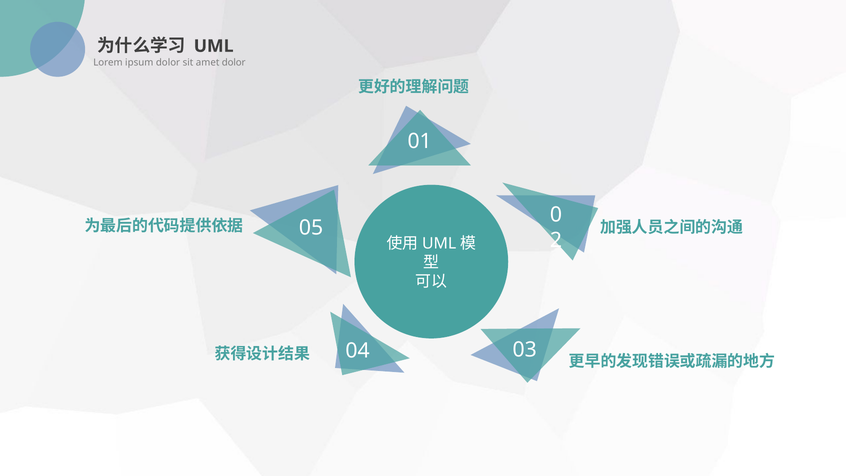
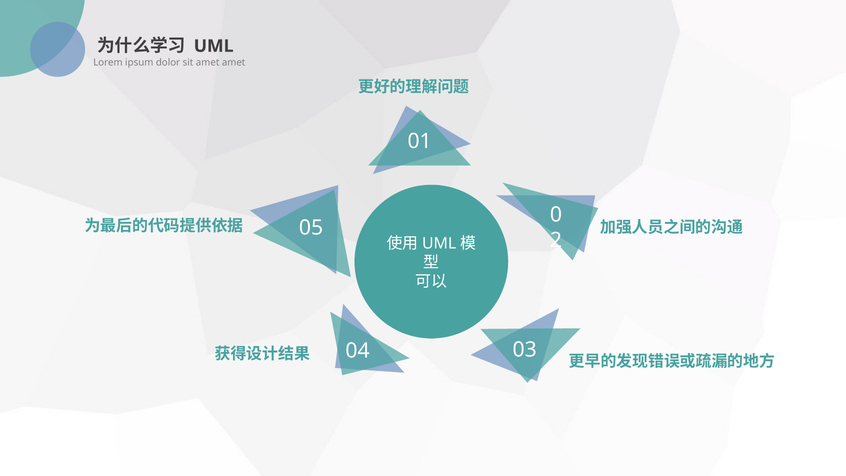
amet dolor: dolor -> amet
